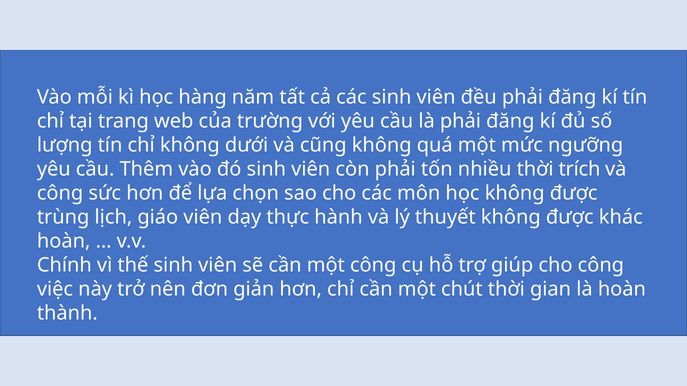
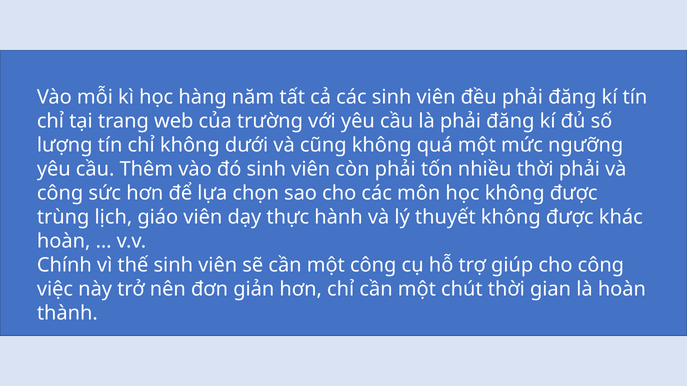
thời trích: trích -> phải
